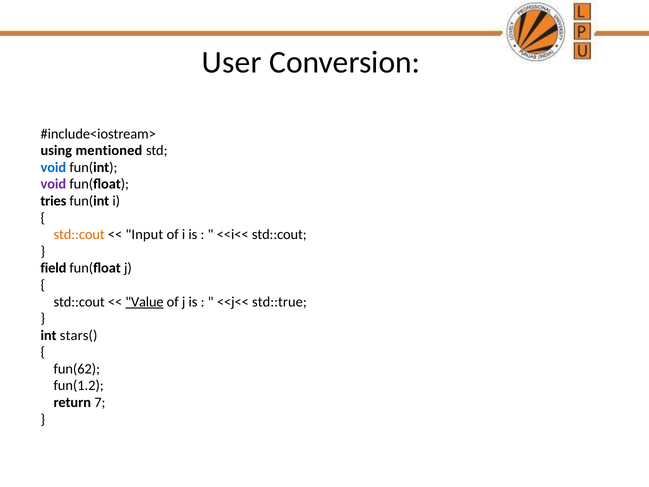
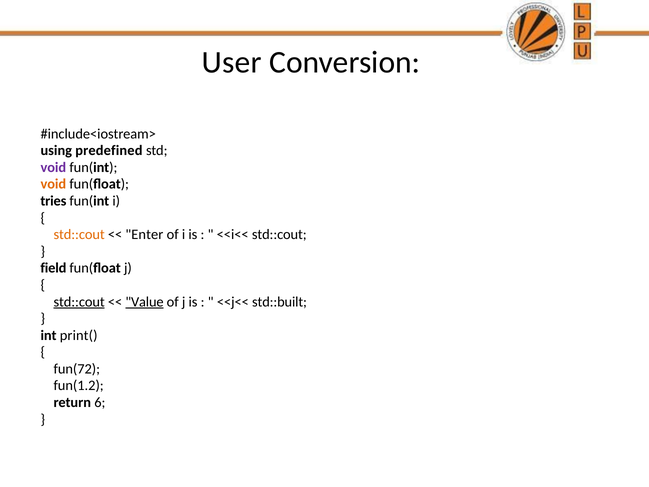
mentioned: mentioned -> predefined
void at (53, 167) colour: blue -> purple
void at (53, 184) colour: purple -> orange
Input: Input -> Enter
std::cout at (79, 302) underline: none -> present
std::true: std::true -> std::built
stars(: stars( -> print(
fun(62: fun(62 -> fun(72
7: 7 -> 6
